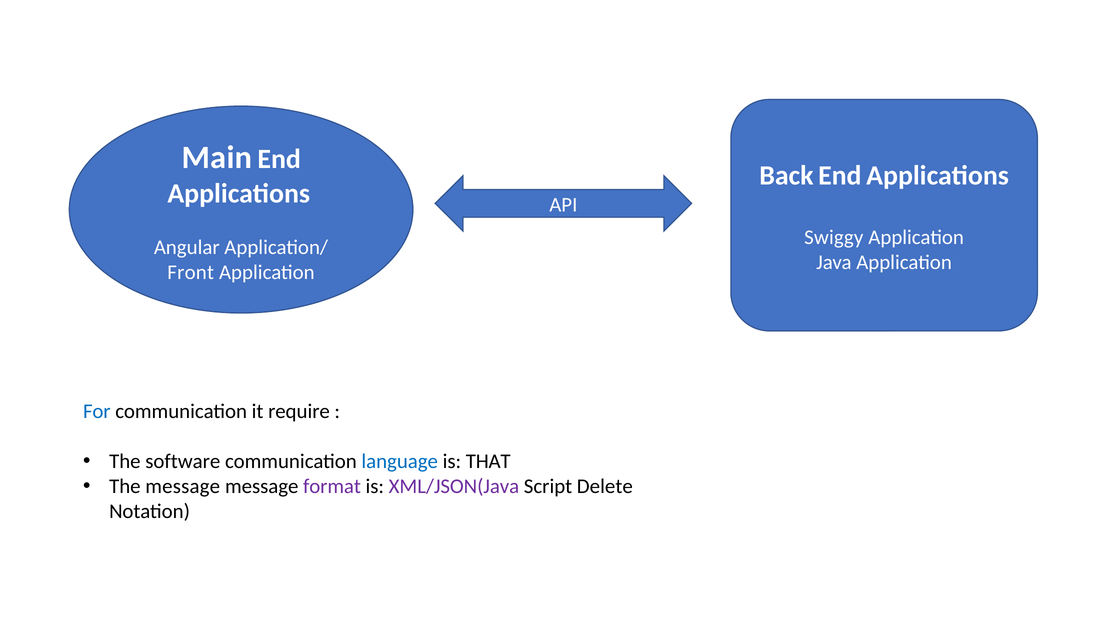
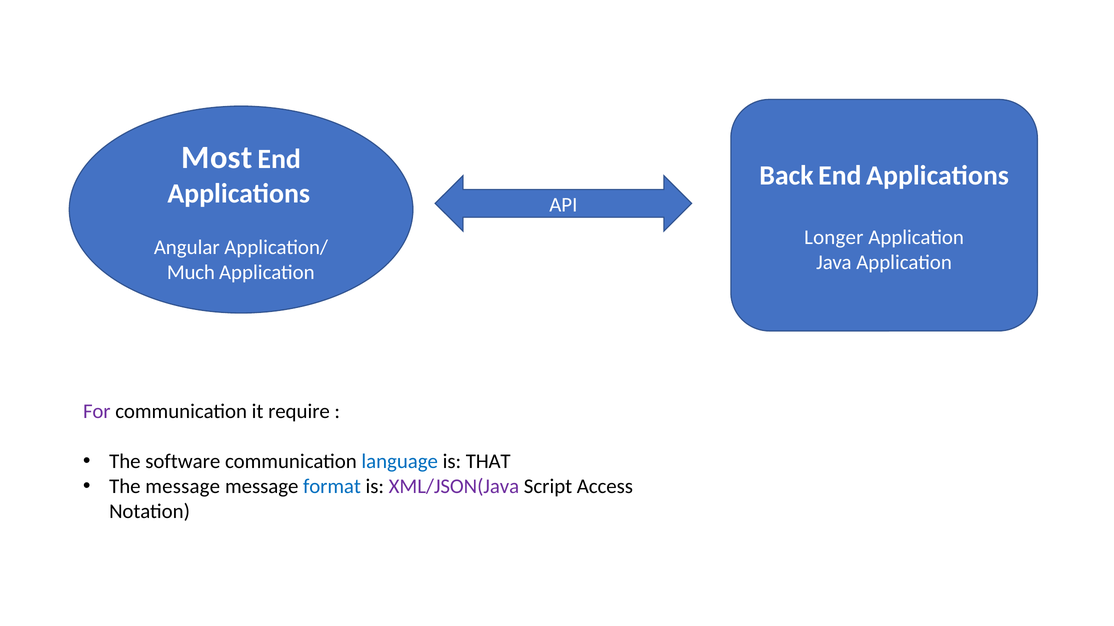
Main: Main -> Most
Swiggy: Swiggy -> Longer
Front: Front -> Much
For colour: blue -> purple
format colour: purple -> blue
Delete: Delete -> Access
